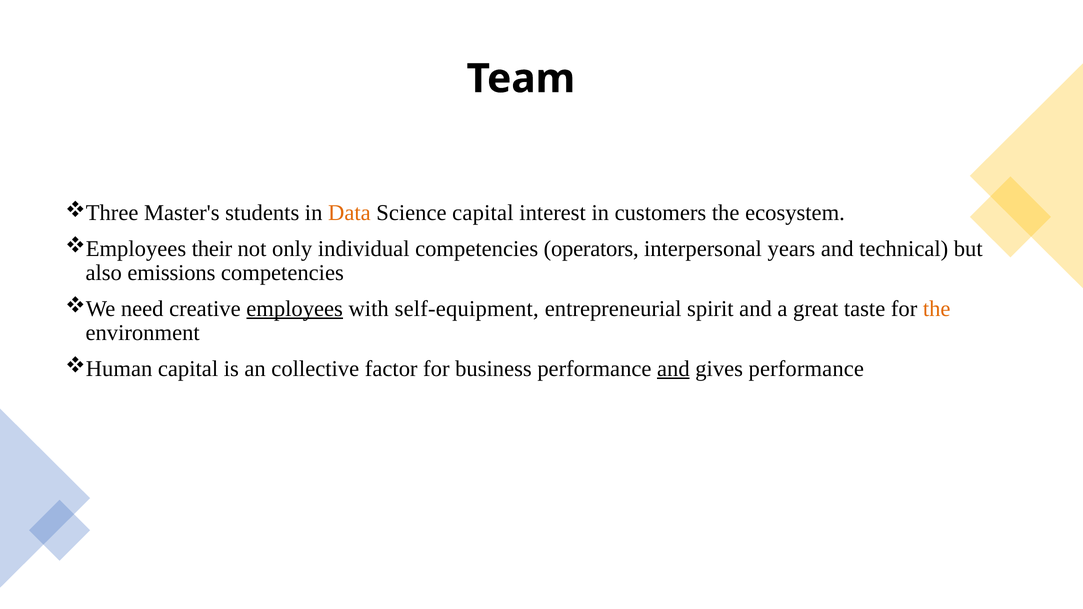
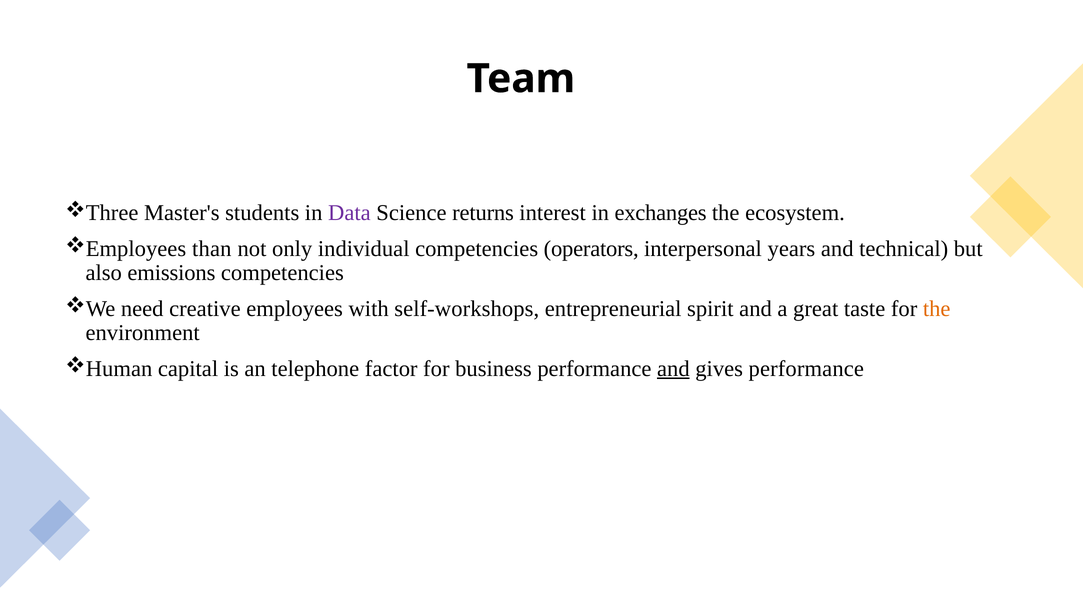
Data colour: orange -> purple
Science capital: capital -> returns
customers: customers -> exchanges
their: their -> than
employees underline: present -> none
self-equipment: self-equipment -> self-workshops
collective: collective -> telephone
